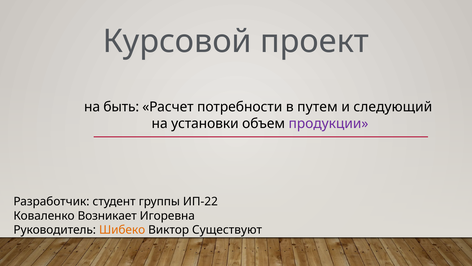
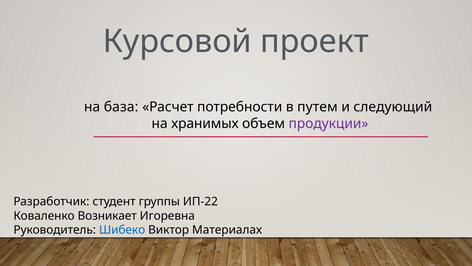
быть: быть -> база
установки: установки -> хранимых
Шибеко colour: orange -> blue
Существуют: Существуют -> Материалах
